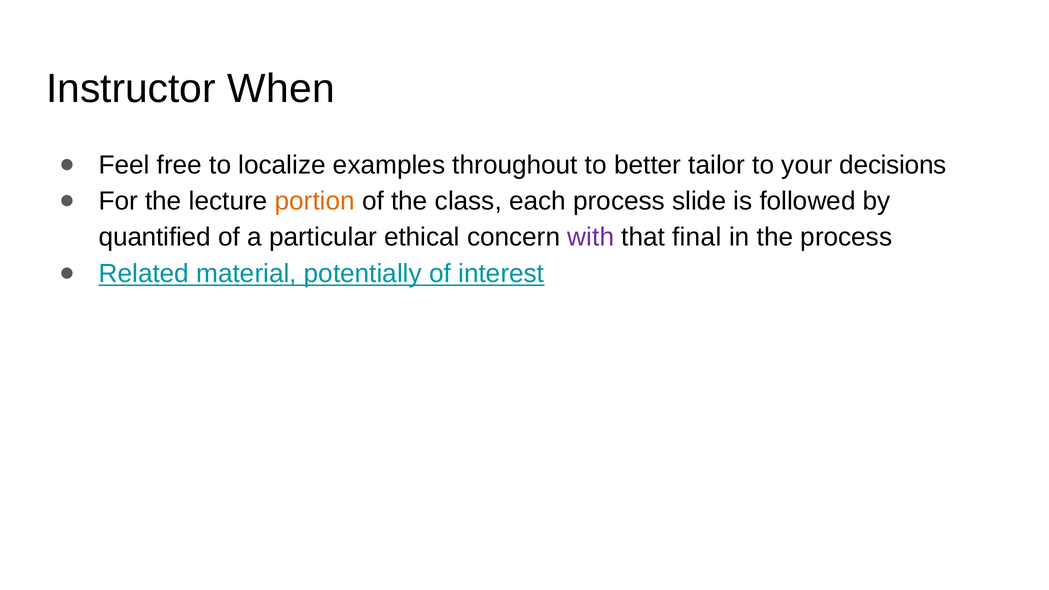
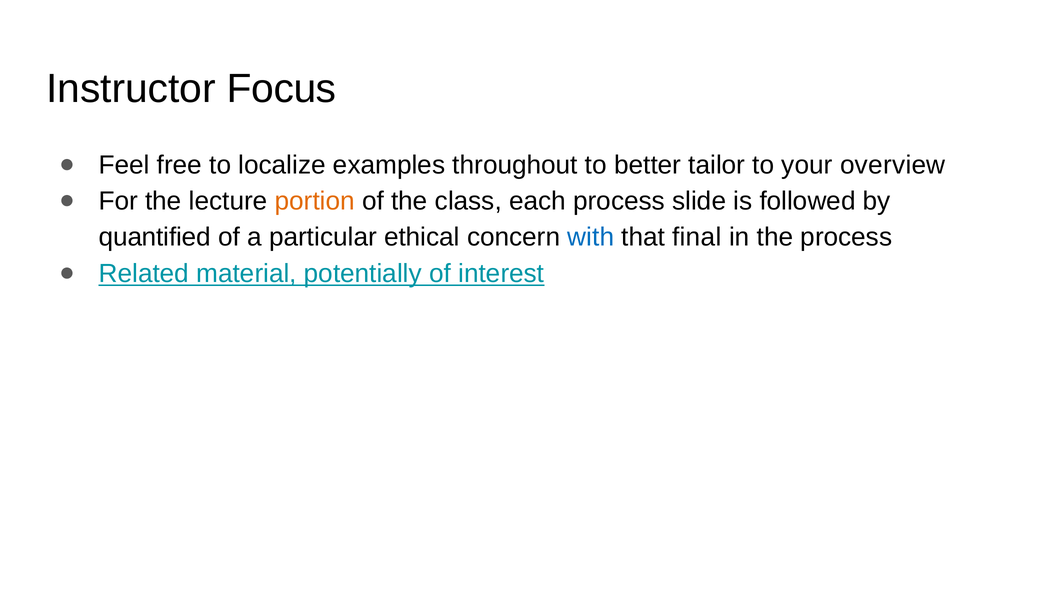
When: When -> Focus
decisions: decisions -> overview
with colour: purple -> blue
